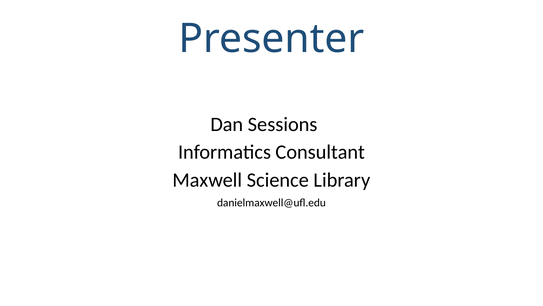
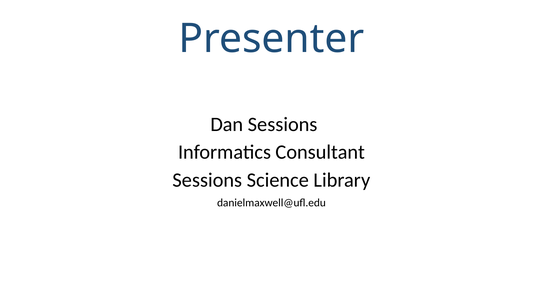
Maxwell at (207, 180): Maxwell -> Sessions
